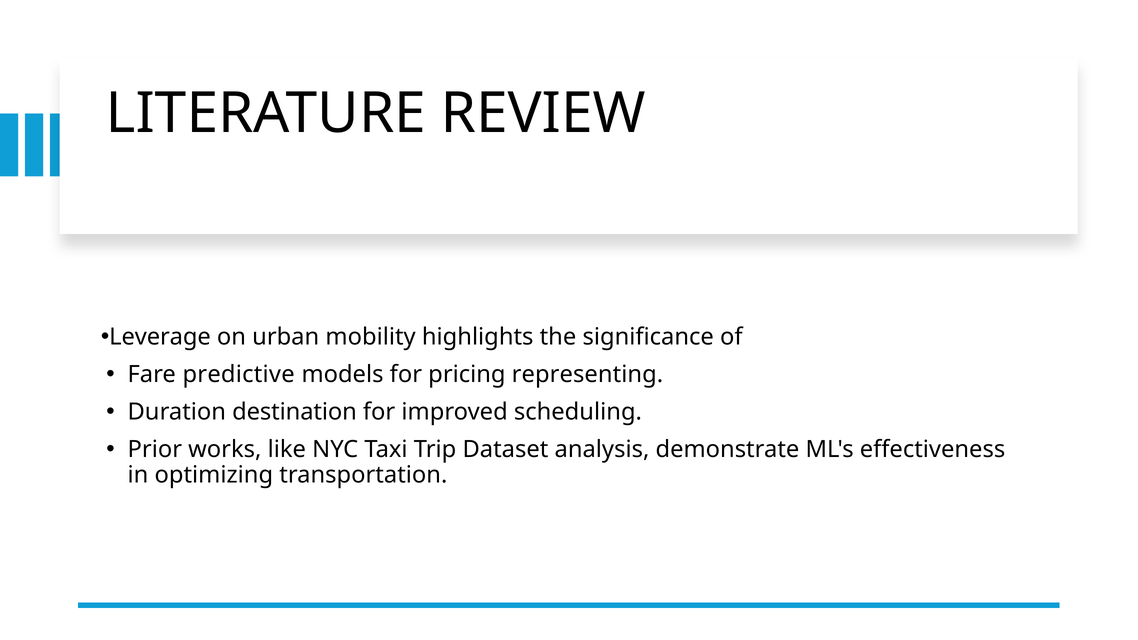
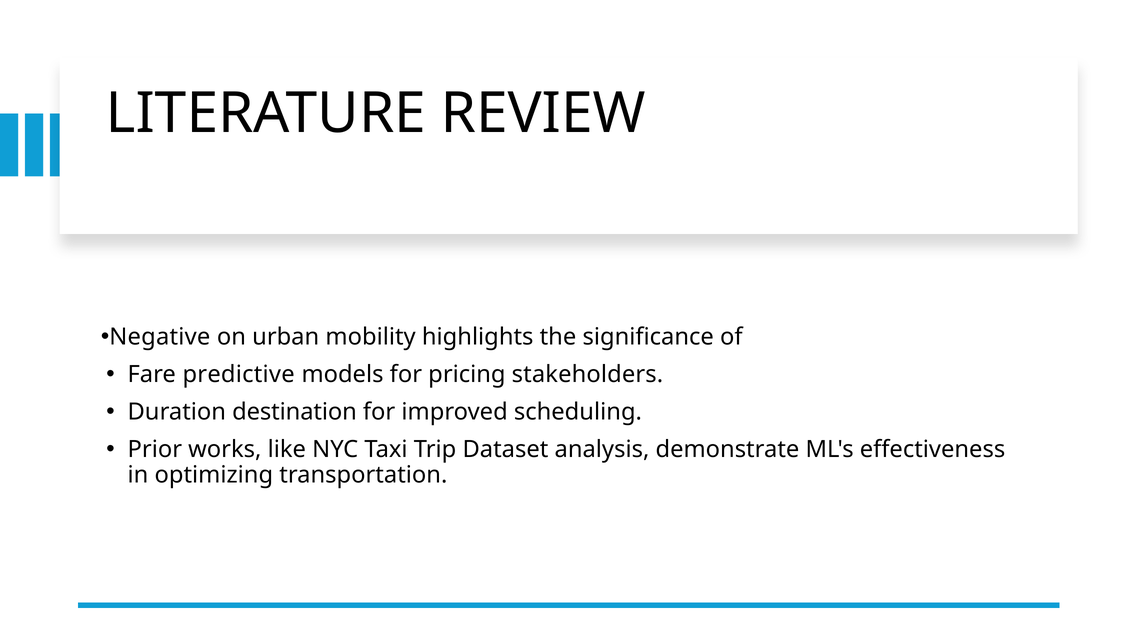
Leverage: Leverage -> Negative
representing: representing -> stakeholders
